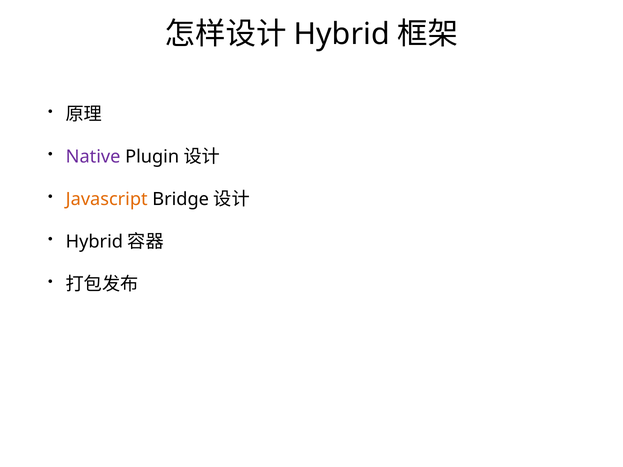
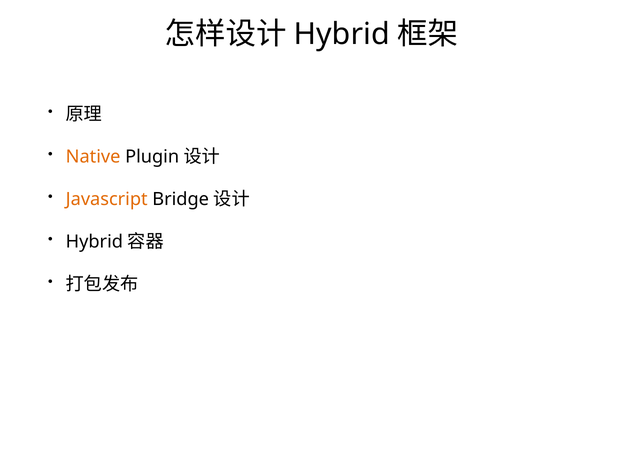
Native colour: purple -> orange
